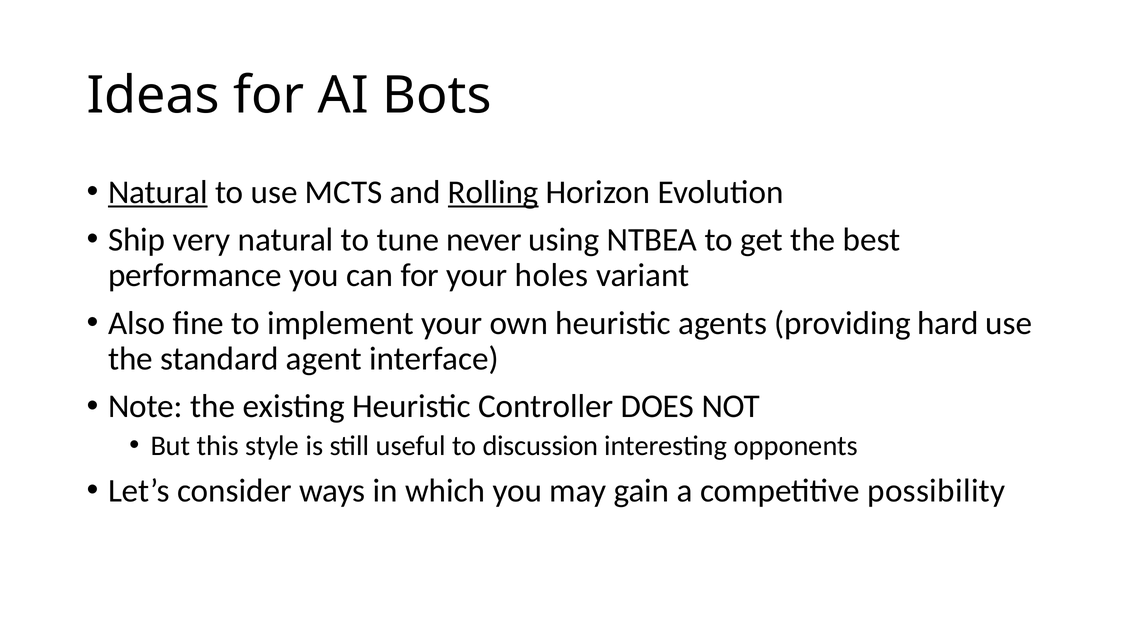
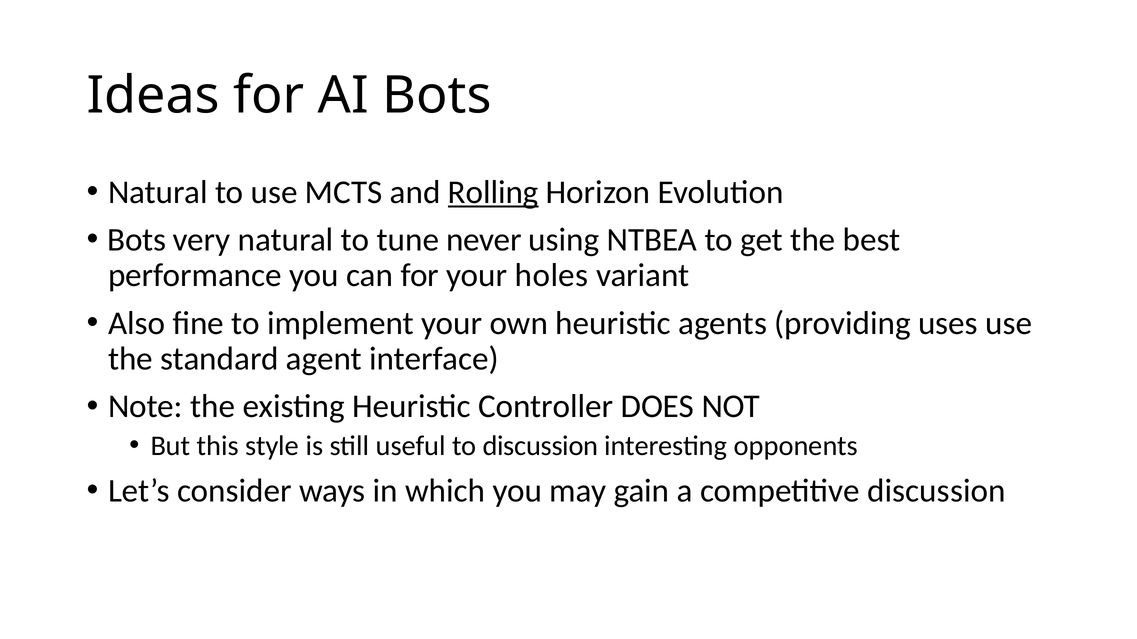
Natural at (158, 192) underline: present -> none
Ship at (137, 240): Ship -> Bots
hard: hard -> uses
competitive possibility: possibility -> discussion
